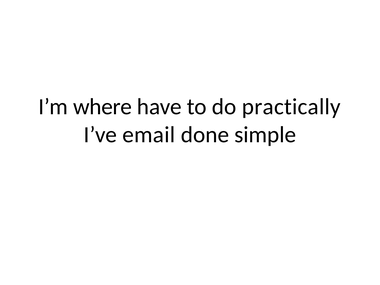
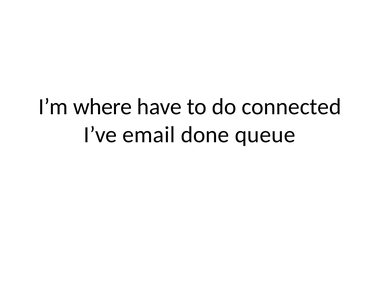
practically: practically -> connected
simple: simple -> queue
